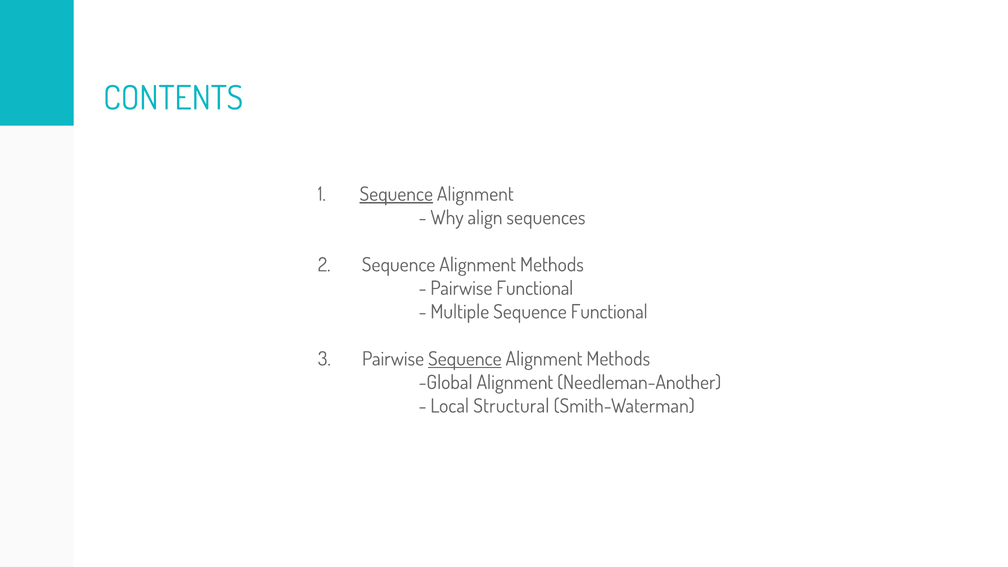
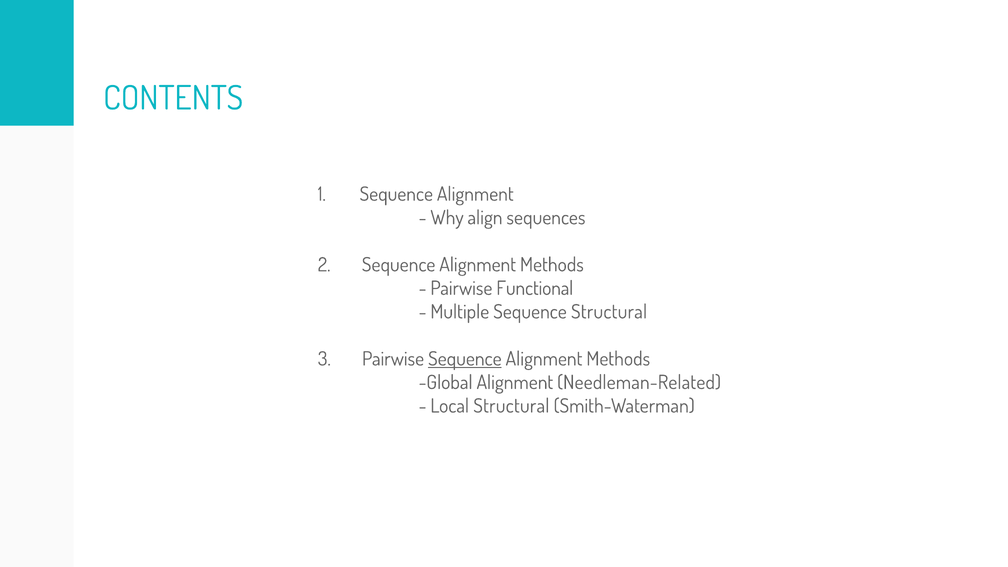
Sequence at (396, 194) underline: present -> none
Sequence Functional: Functional -> Structural
Needleman-Another: Needleman-Another -> Needleman-Related
